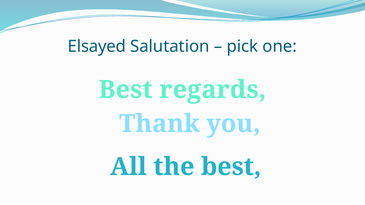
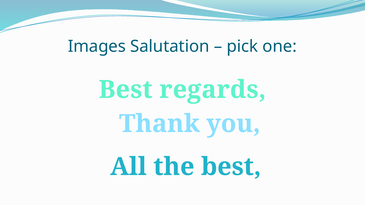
Elsayed: Elsayed -> Images
